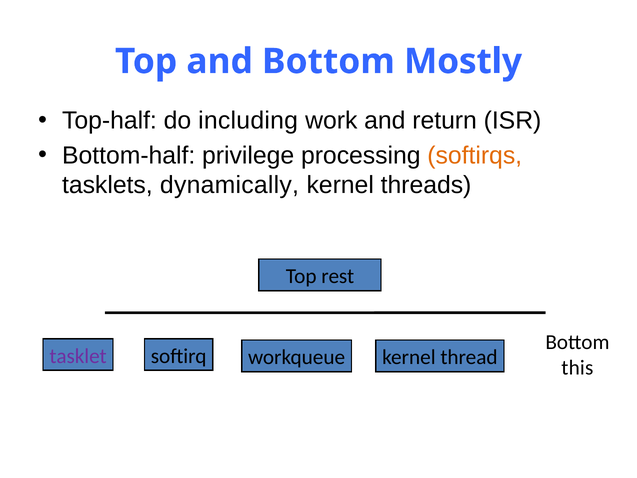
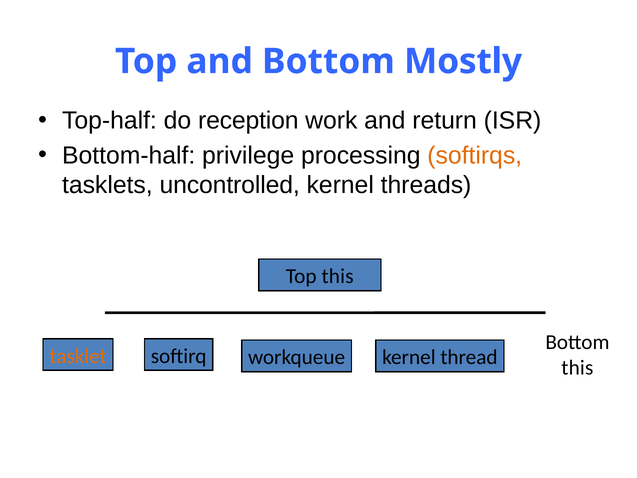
including: including -> reception
dynamically: dynamically -> uncontrolled
Top rest: rest -> this
tasklet colour: purple -> orange
